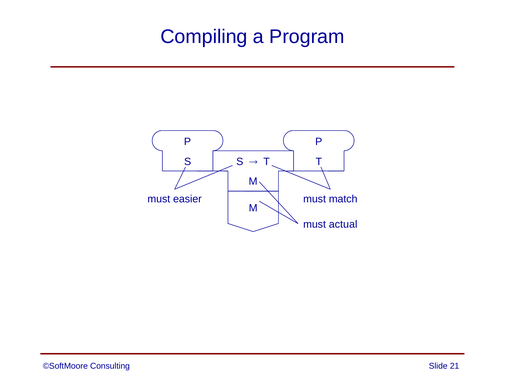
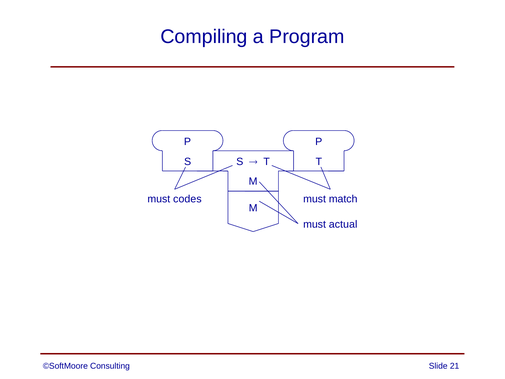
easier: easier -> codes
